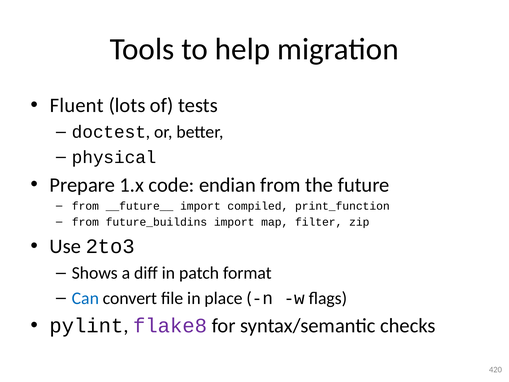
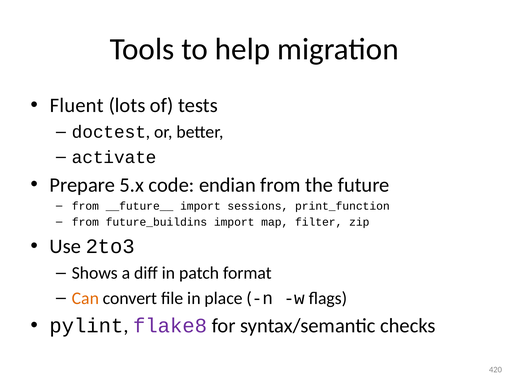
physical: physical -> activate
1.x: 1.x -> 5.x
compiled: compiled -> sessions
Can colour: blue -> orange
